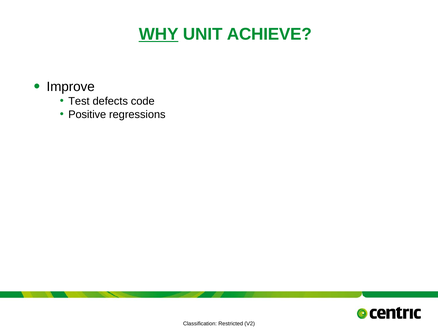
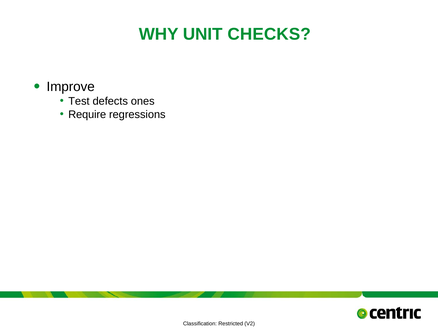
WHY underline: present -> none
ACHIEVE: ACHIEVE -> CHECKS
code: code -> ones
Positive: Positive -> Require
